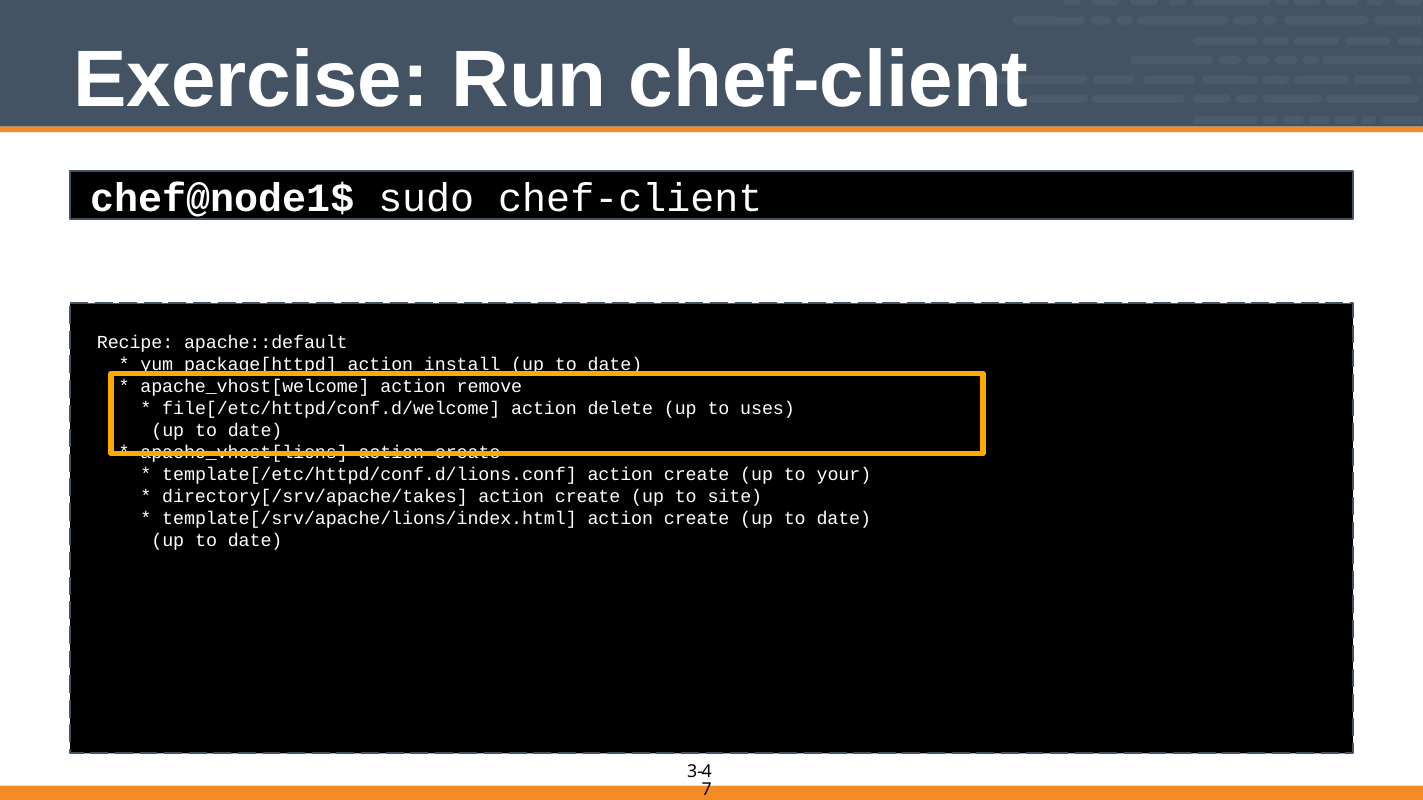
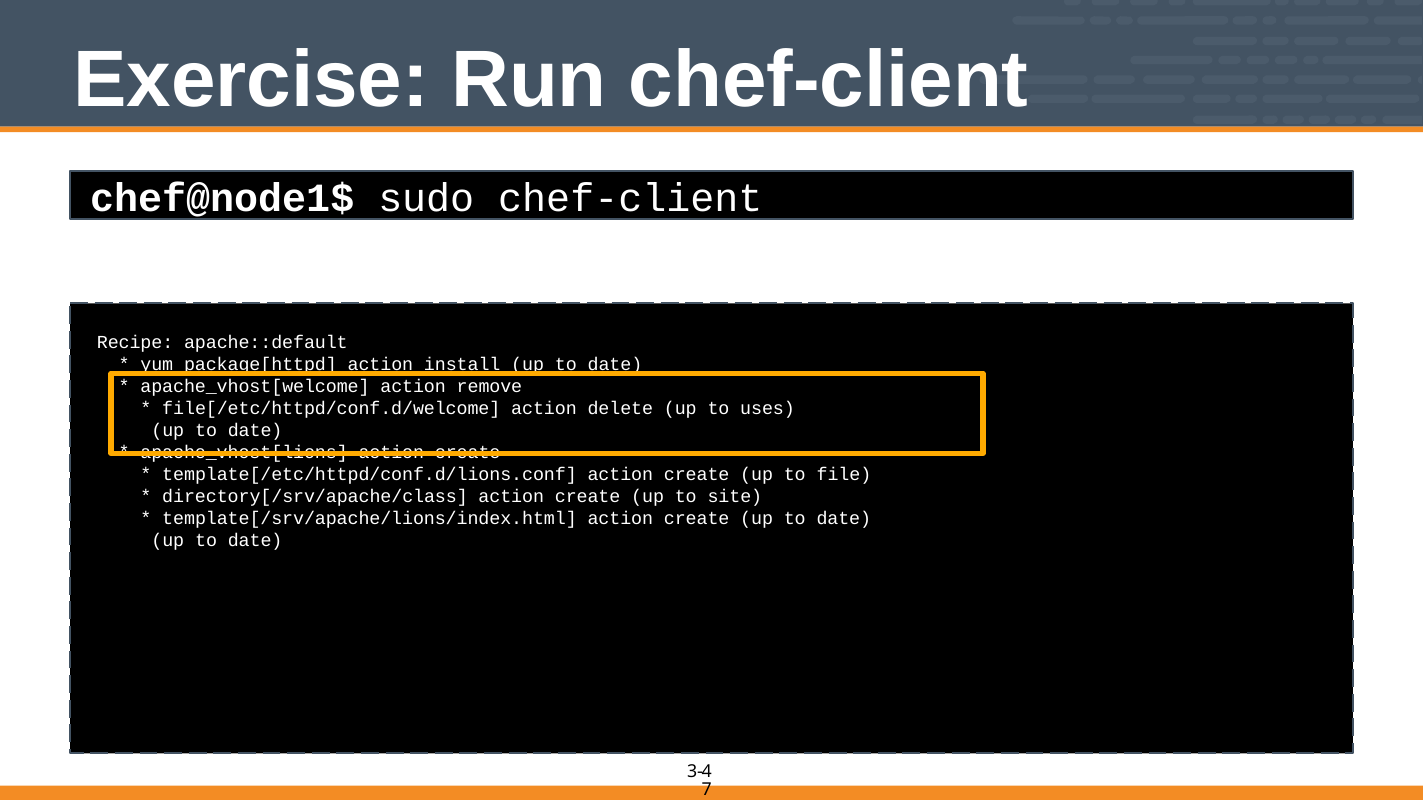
your: your -> file
directory[/srv/apache/takes: directory[/srv/apache/takes -> directory[/srv/apache/class
